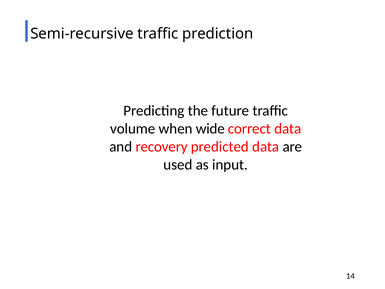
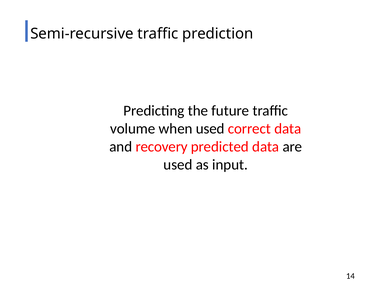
when wide: wide -> used
